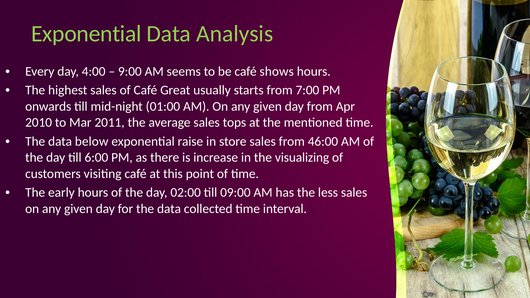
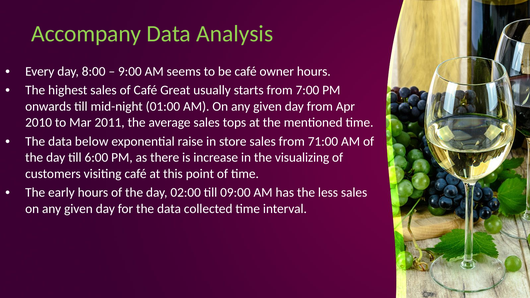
Exponential at (86, 34): Exponential -> Accompany
4:00: 4:00 -> 8:00
shows: shows -> owner
46:00: 46:00 -> 71:00
